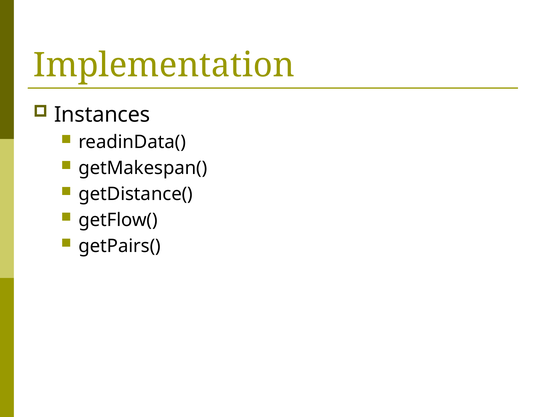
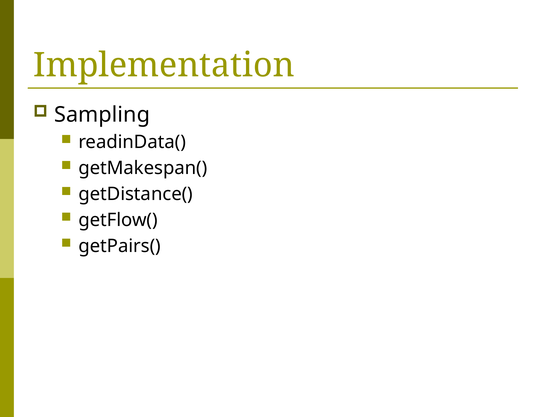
Instances: Instances -> Sampling
